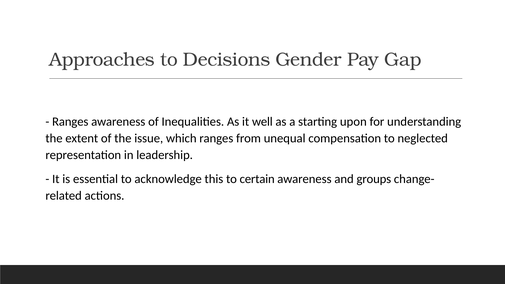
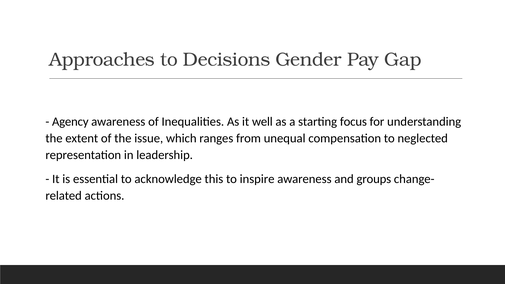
Ranges at (70, 122): Ranges -> Agency
upon: upon -> focus
certain: certain -> inspire
